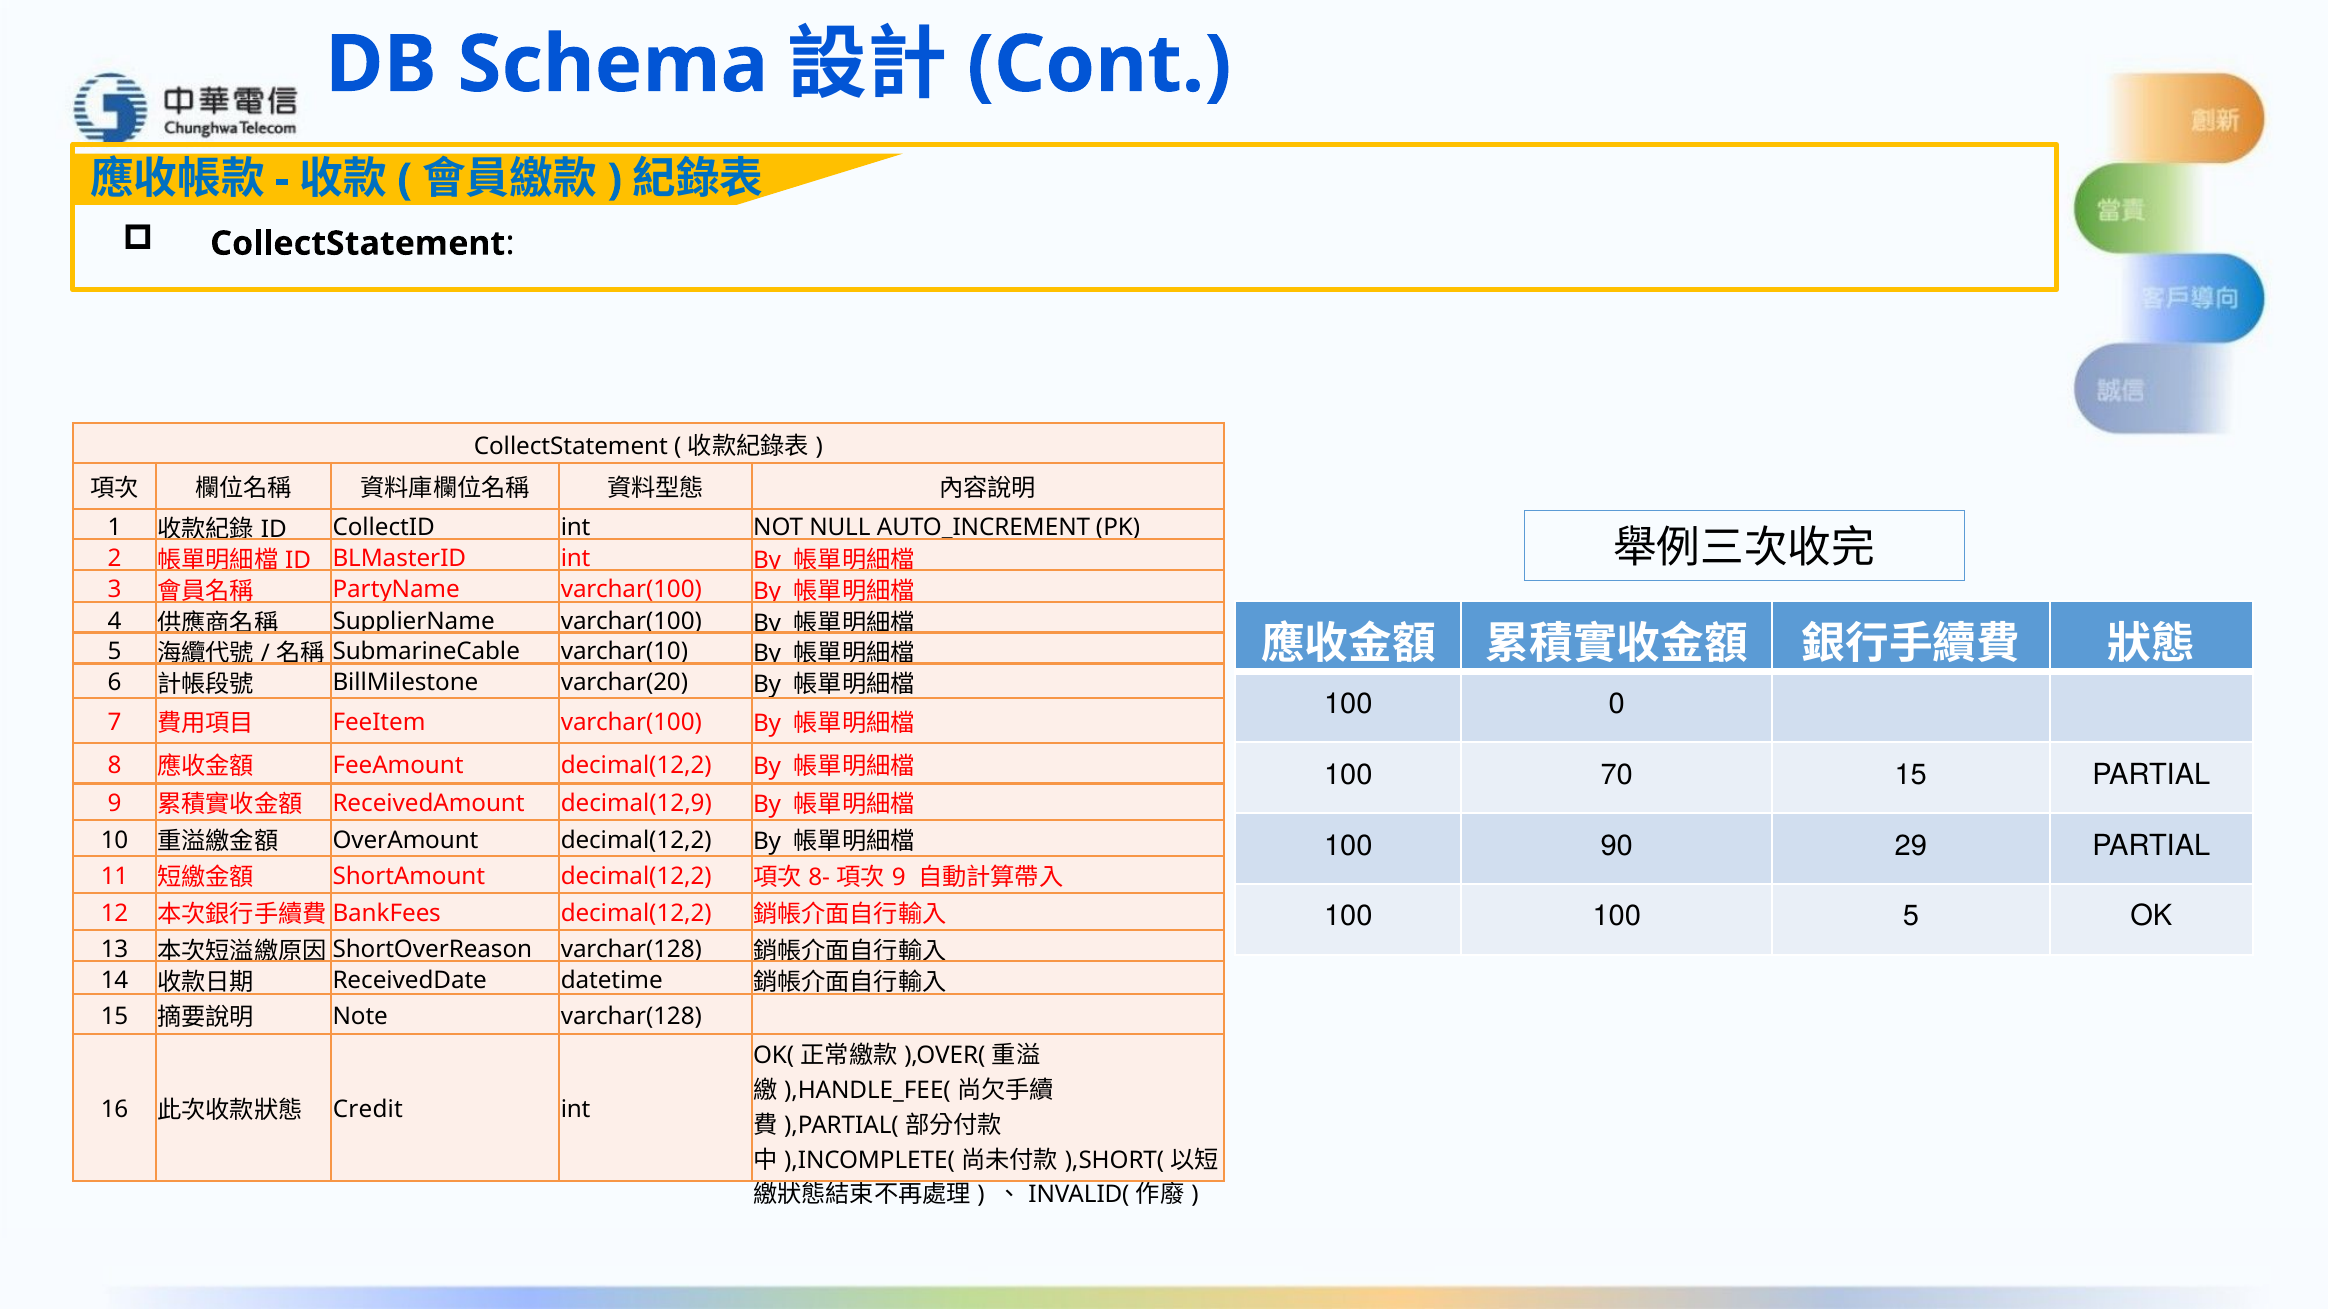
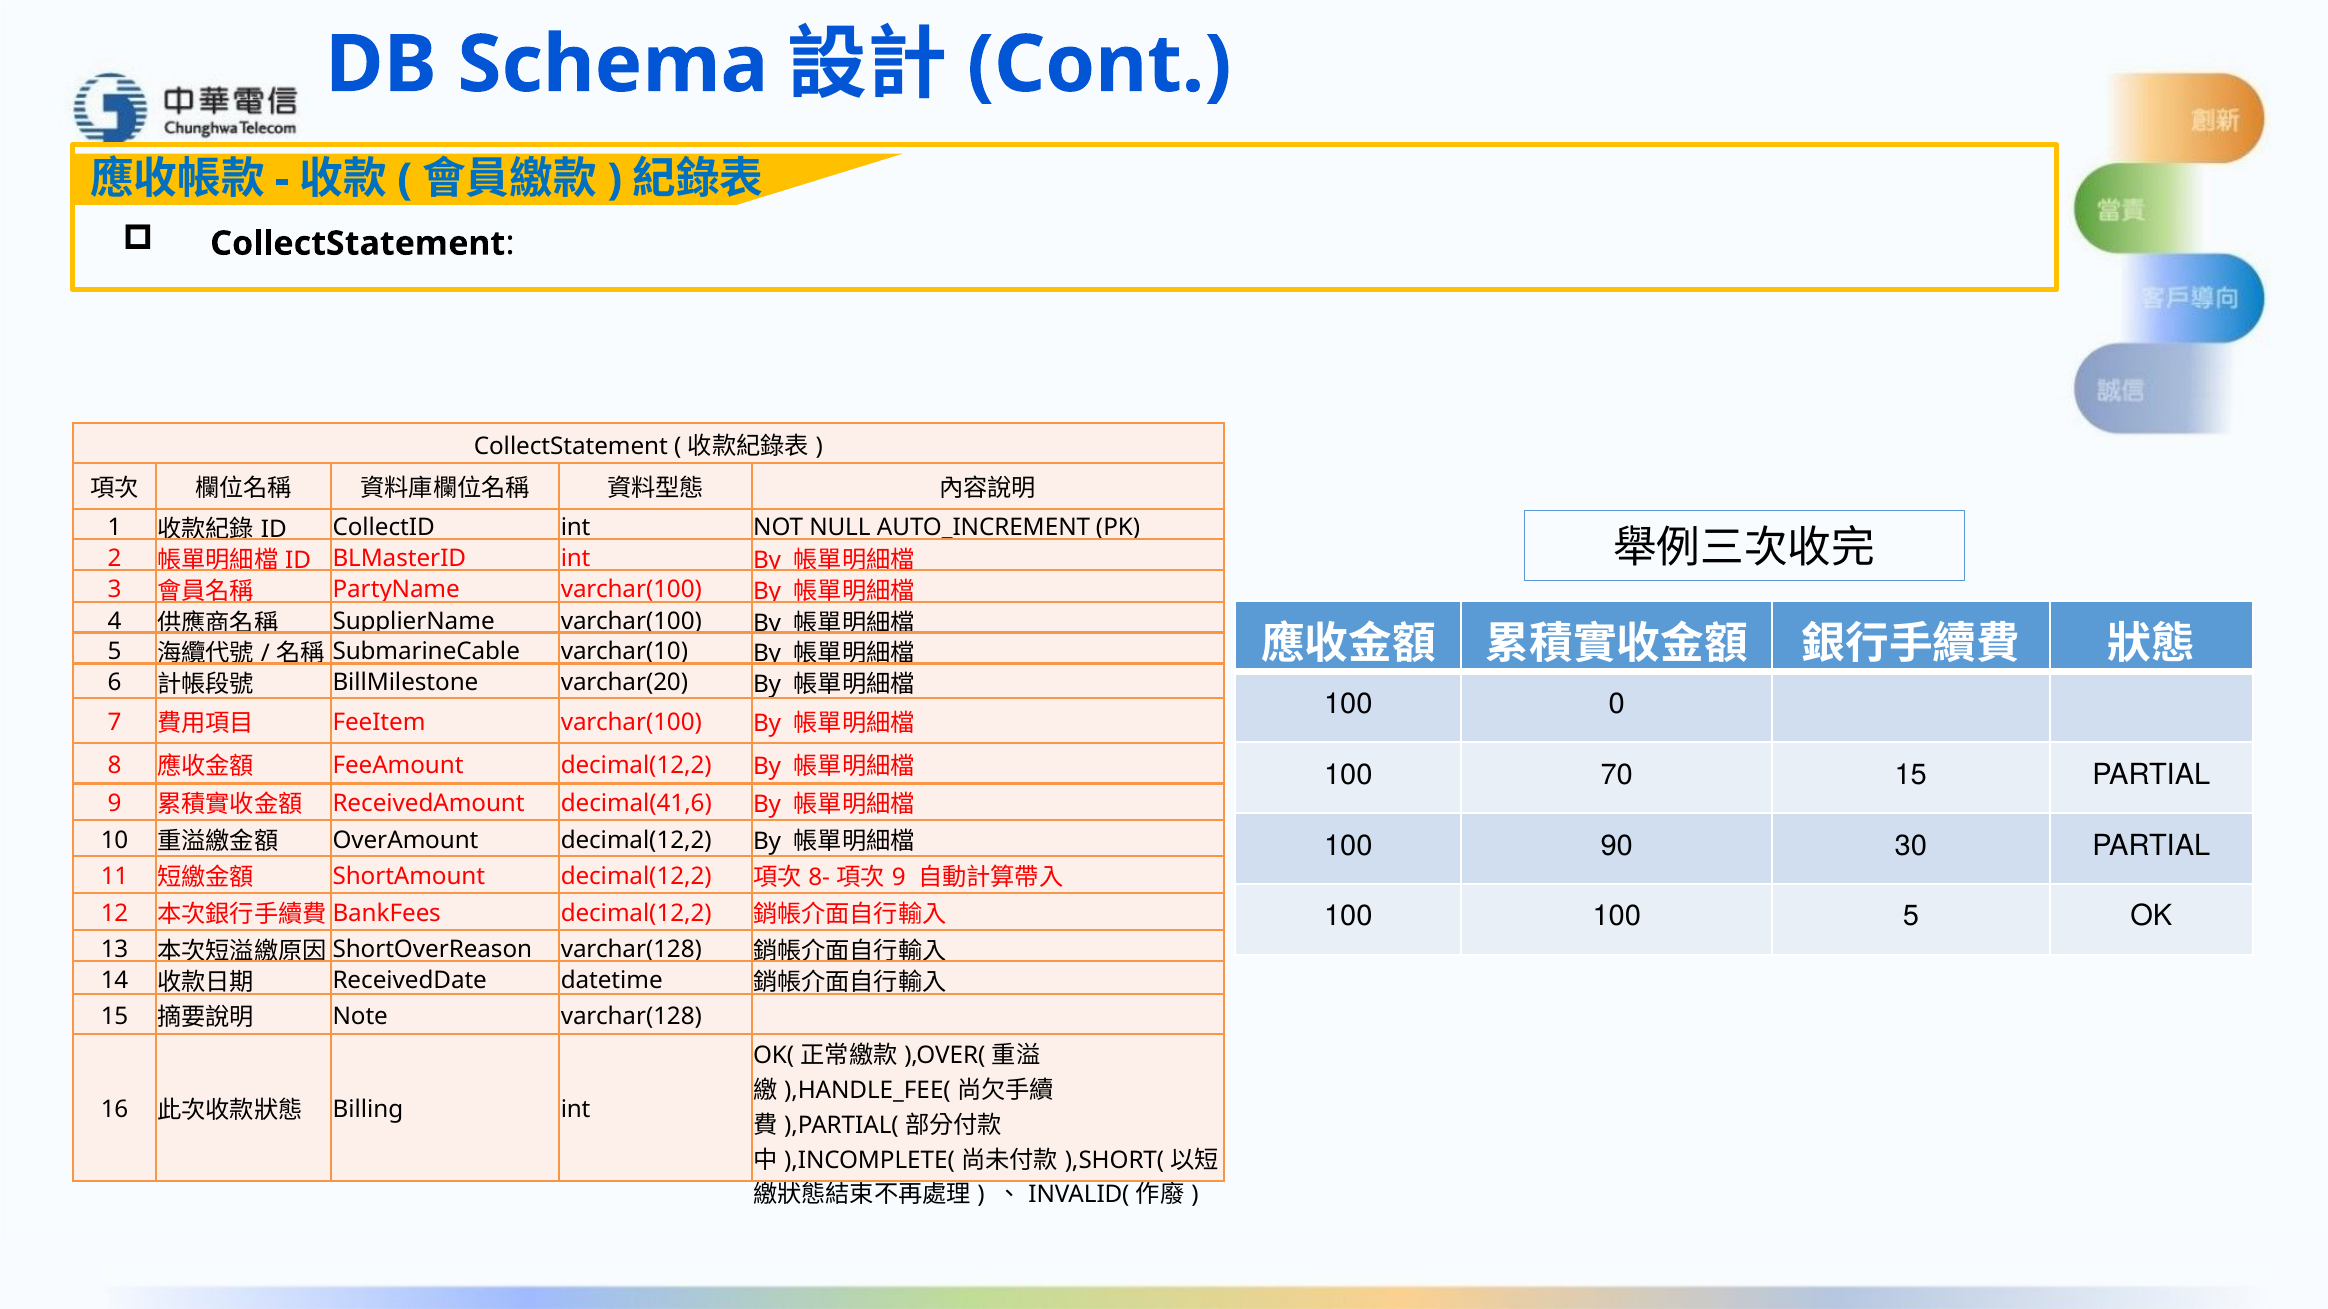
decimal(12,9: decimal(12,9 -> decimal(41,6
29: 29 -> 30
Credit: Credit -> Billing
